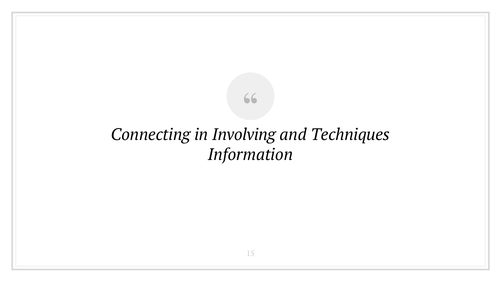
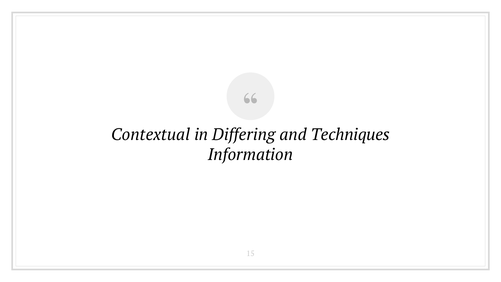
Connecting: Connecting -> Contextual
Involving: Involving -> Differing
